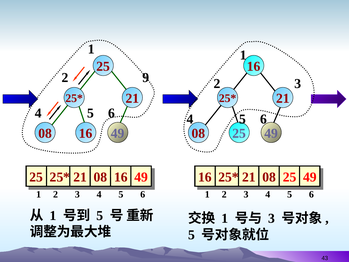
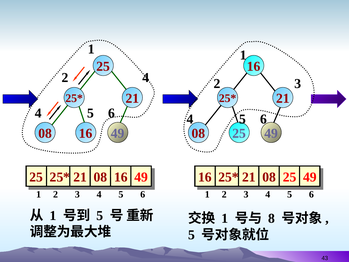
2 9: 9 -> 4
3 at (272, 218): 3 -> 8
